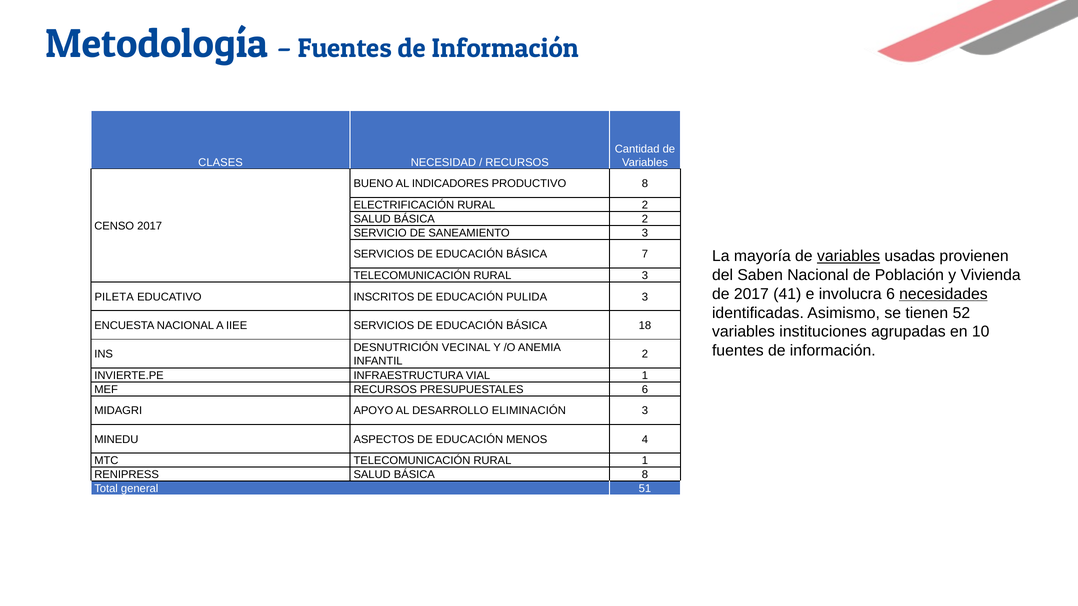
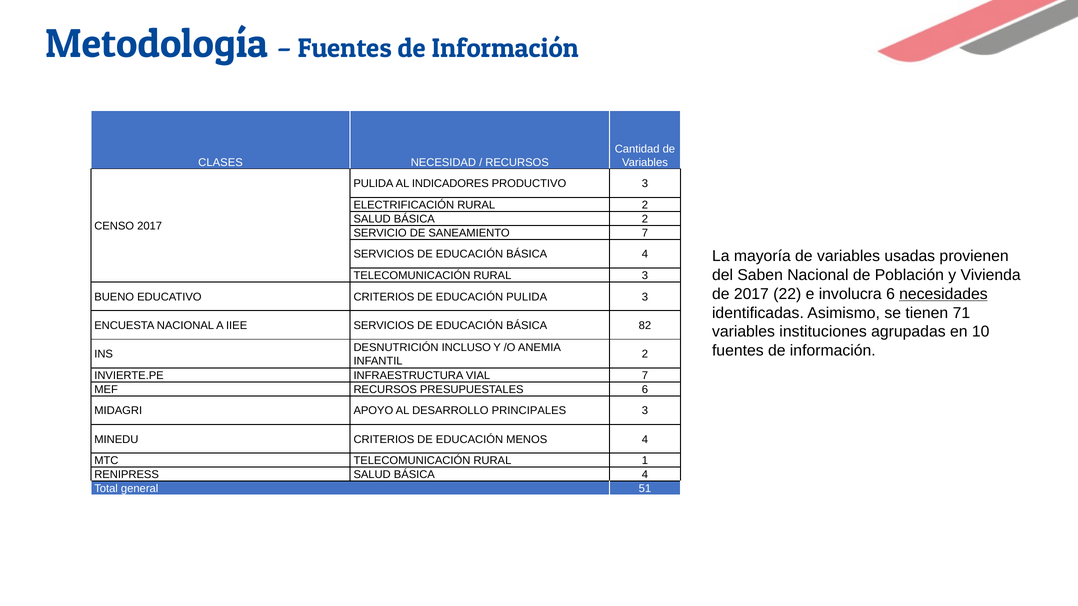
BUENO at (373, 184): BUENO -> PULIDA
PRODUCTIVO 8: 8 -> 3
SANEAMIENTO 3: 3 -> 7
EDUCACIÓN BÁSICA 7: 7 -> 4
variables at (849, 256) underline: present -> none
41: 41 -> 22
PILETA: PILETA -> BUENO
EDUCATIVO INSCRITOS: INSCRITOS -> CRITERIOS
52: 52 -> 71
18: 18 -> 82
VECINAL: VECINAL -> INCLUSO
VIAL 1: 1 -> 7
ELIMINACIÓN: ELIMINACIÓN -> PRINCIPALES
MINEDU ASPECTOS: ASPECTOS -> CRITERIOS
SALUD BÁSICA 8: 8 -> 4
